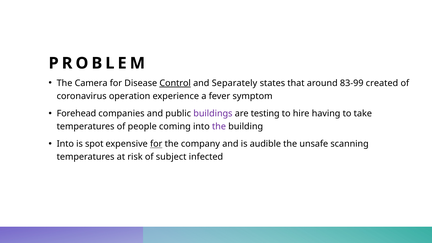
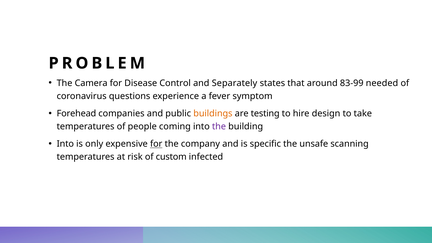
Control underline: present -> none
created: created -> needed
operation: operation -> questions
buildings colour: purple -> orange
having: having -> design
spot: spot -> only
audible: audible -> specific
subject: subject -> custom
